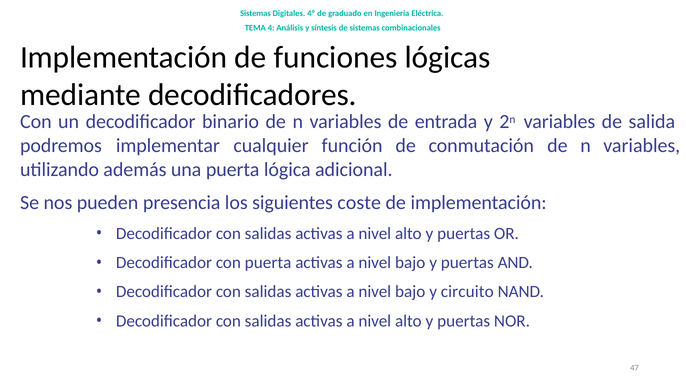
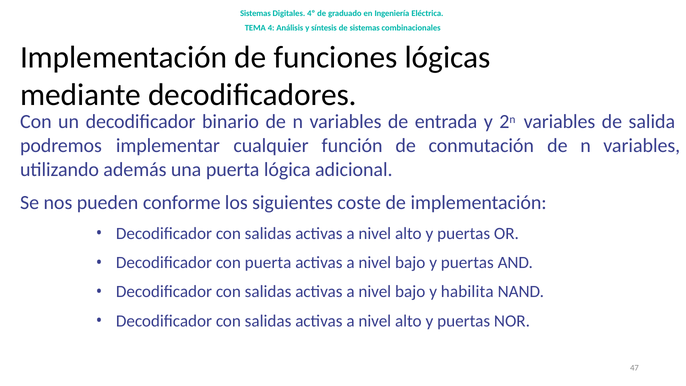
presencia: presencia -> conforme
circuito: circuito -> habilita
